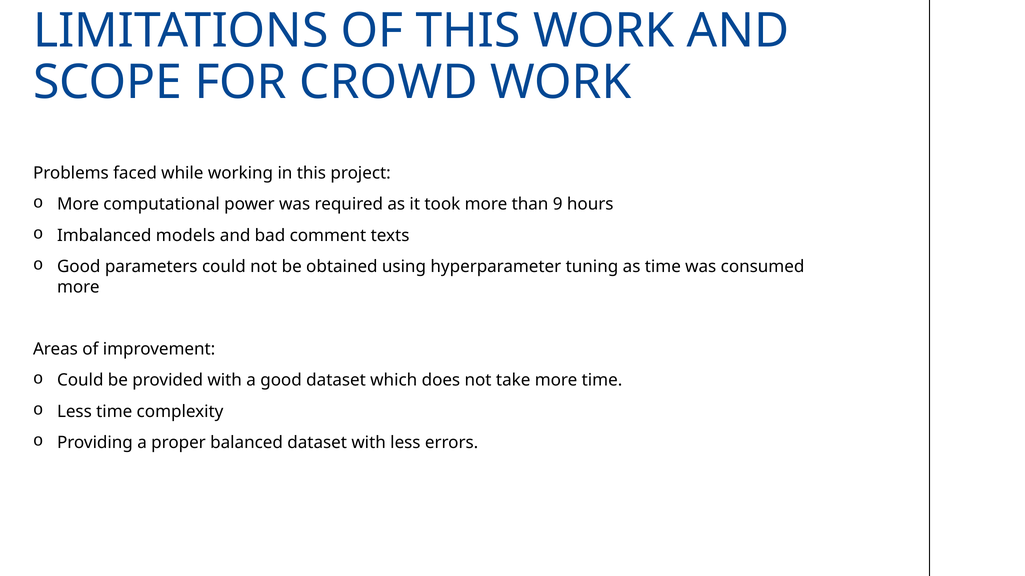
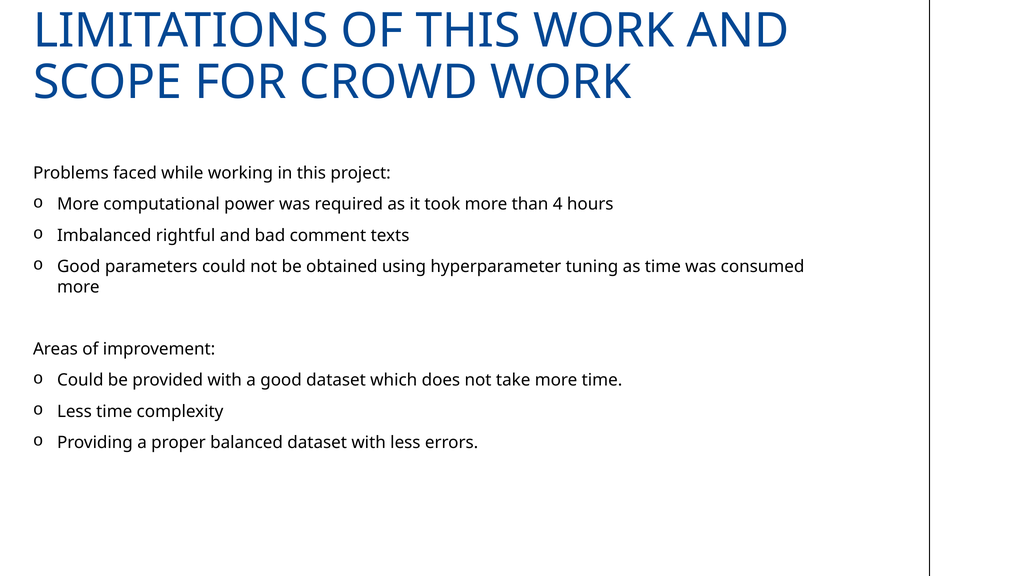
9: 9 -> 4
models: models -> rightful
